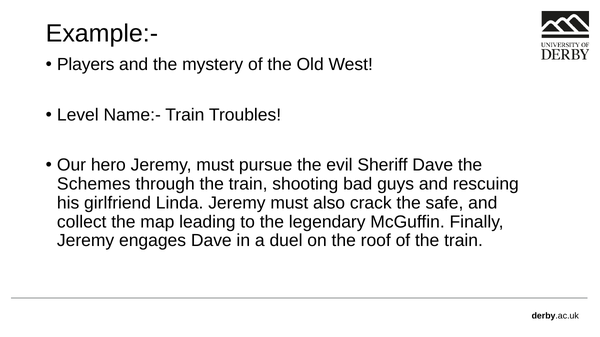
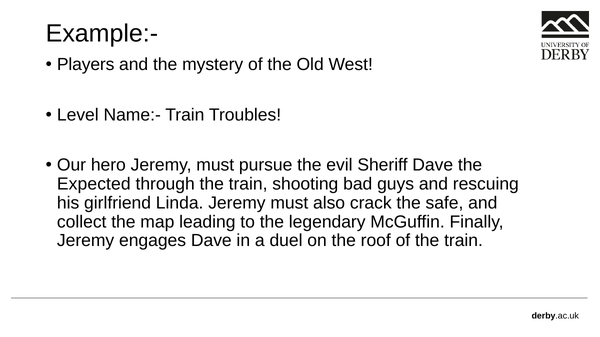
Schemes: Schemes -> Expected
